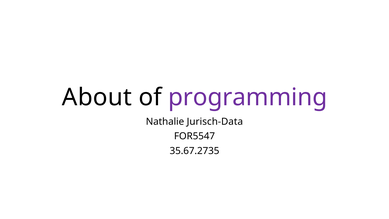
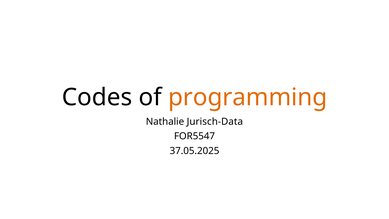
About: About -> Codes
programming colour: purple -> orange
35.67.2735: 35.67.2735 -> 37.05.2025
